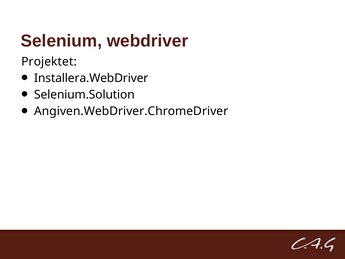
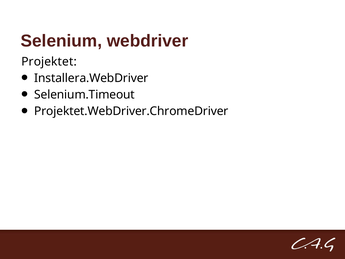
Selenium.Solution: Selenium.Solution -> Selenium.Timeout
Angiven.WebDriver.ChromeDriver: Angiven.WebDriver.ChromeDriver -> Projektet.WebDriver.ChromeDriver
